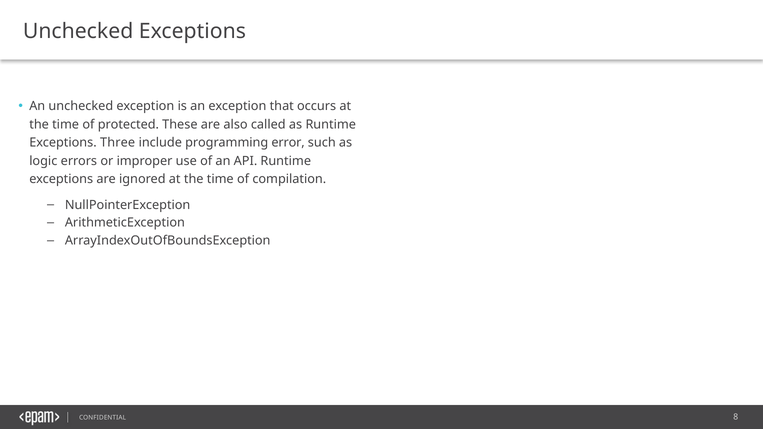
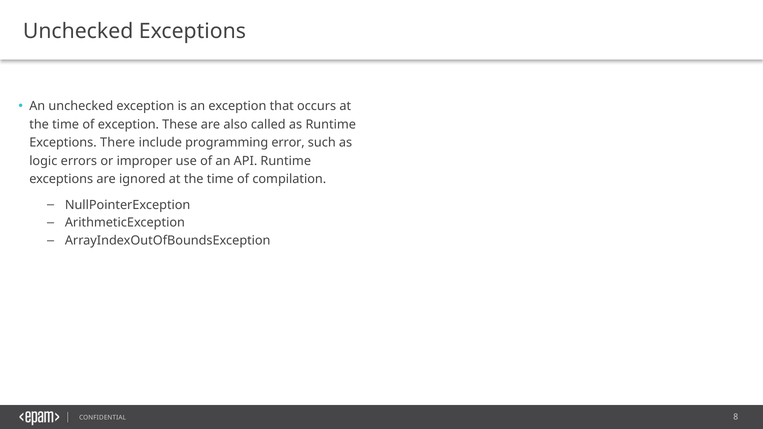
of protected: protected -> exception
Three: Three -> There
